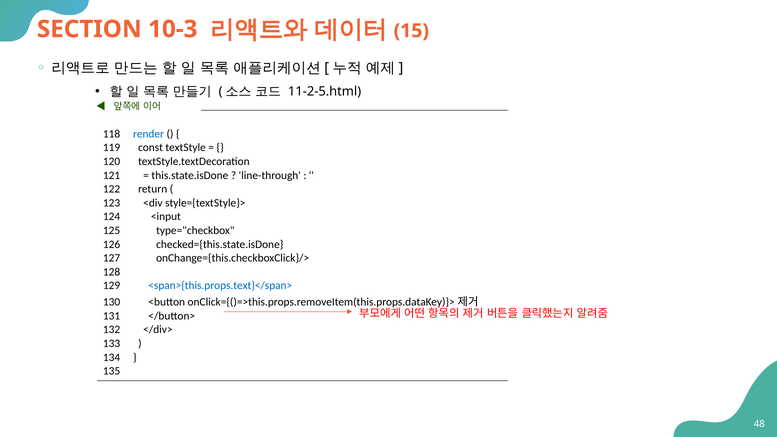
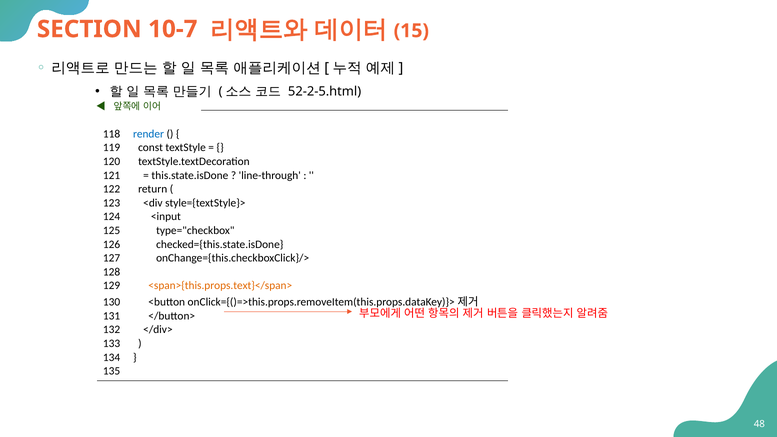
10-3: 10-3 -> 10-7
11-2-5.html: 11-2-5.html -> 52-2-5.html
<span>{this.props.text}</span> colour: blue -> orange
